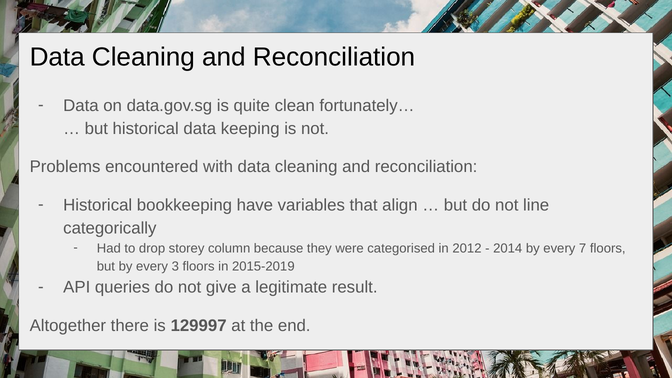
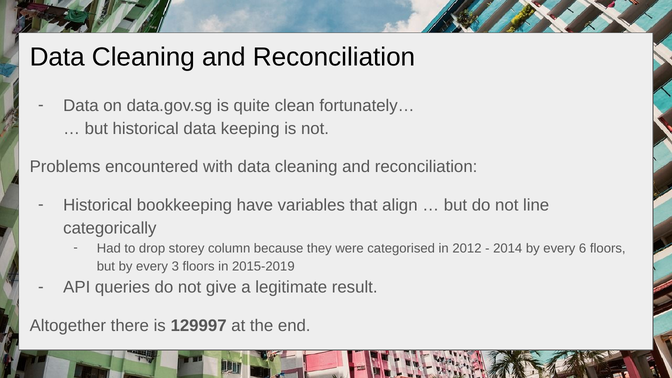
7: 7 -> 6
